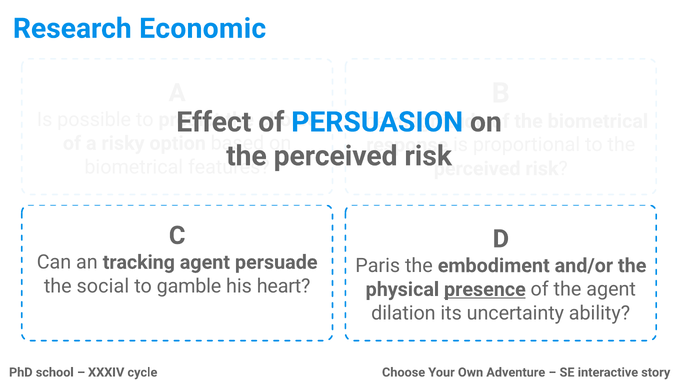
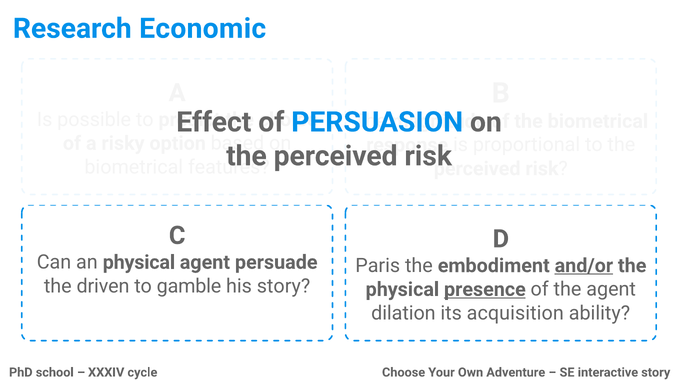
an tracking: tracking -> physical
and/or underline: none -> present
social: social -> driven
his heart: heart -> story
uncertainty: uncertainty -> acquisition
